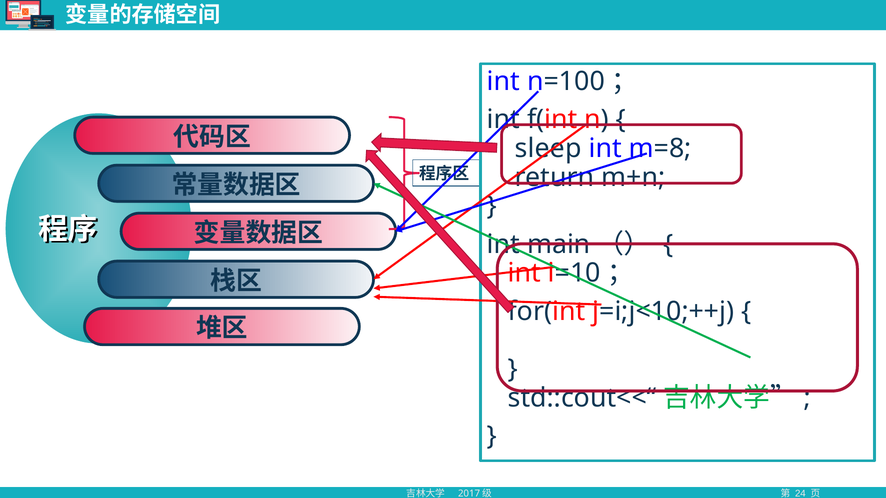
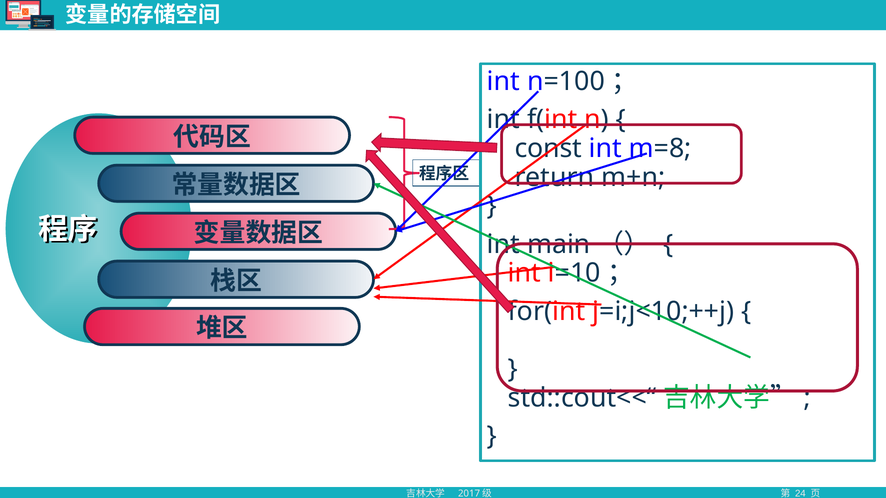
sleep: sleep -> const
